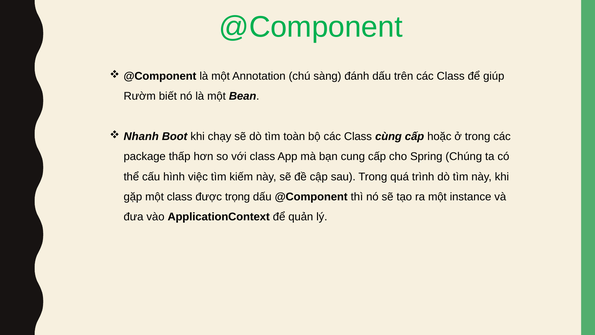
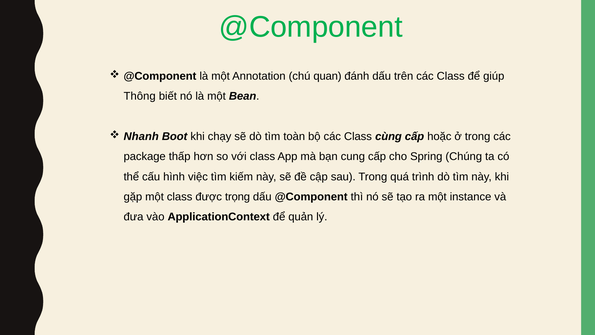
sàng: sàng -> quan
Rườm: Rườm -> Thông
